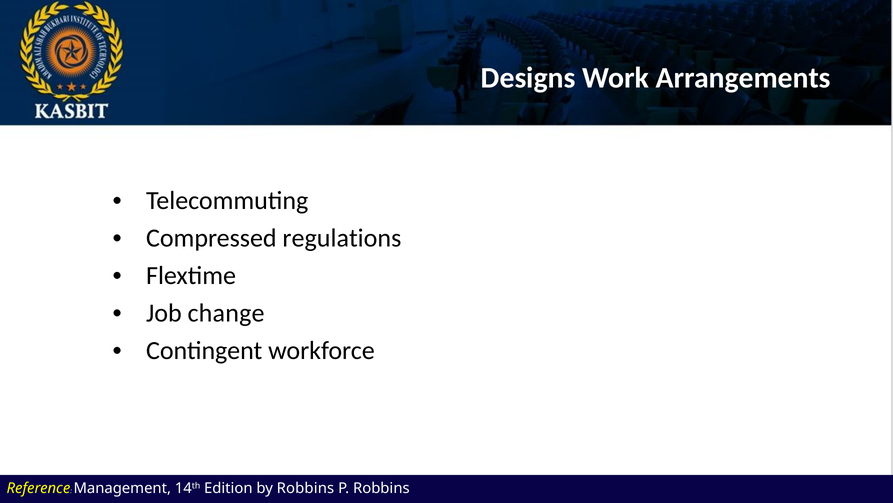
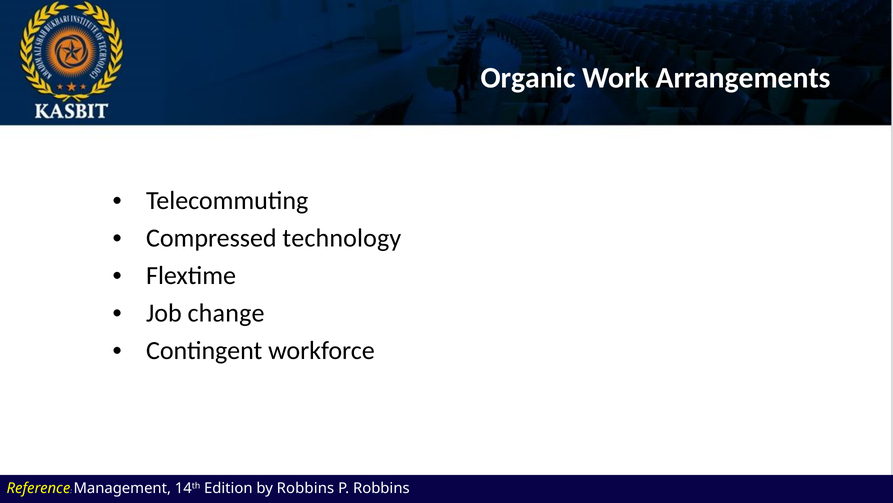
Designs: Designs -> Organic
regulations: regulations -> technology
